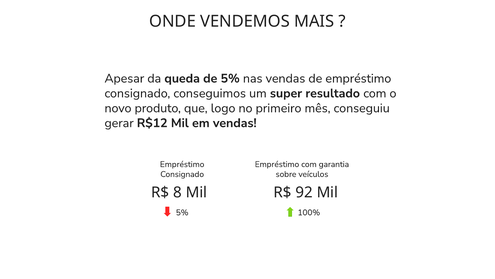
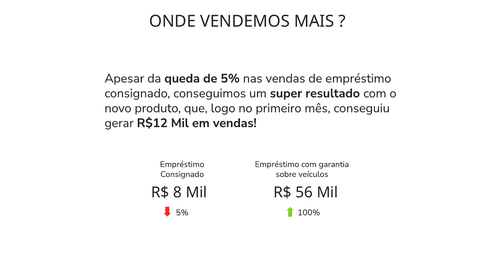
92: 92 -> 56
